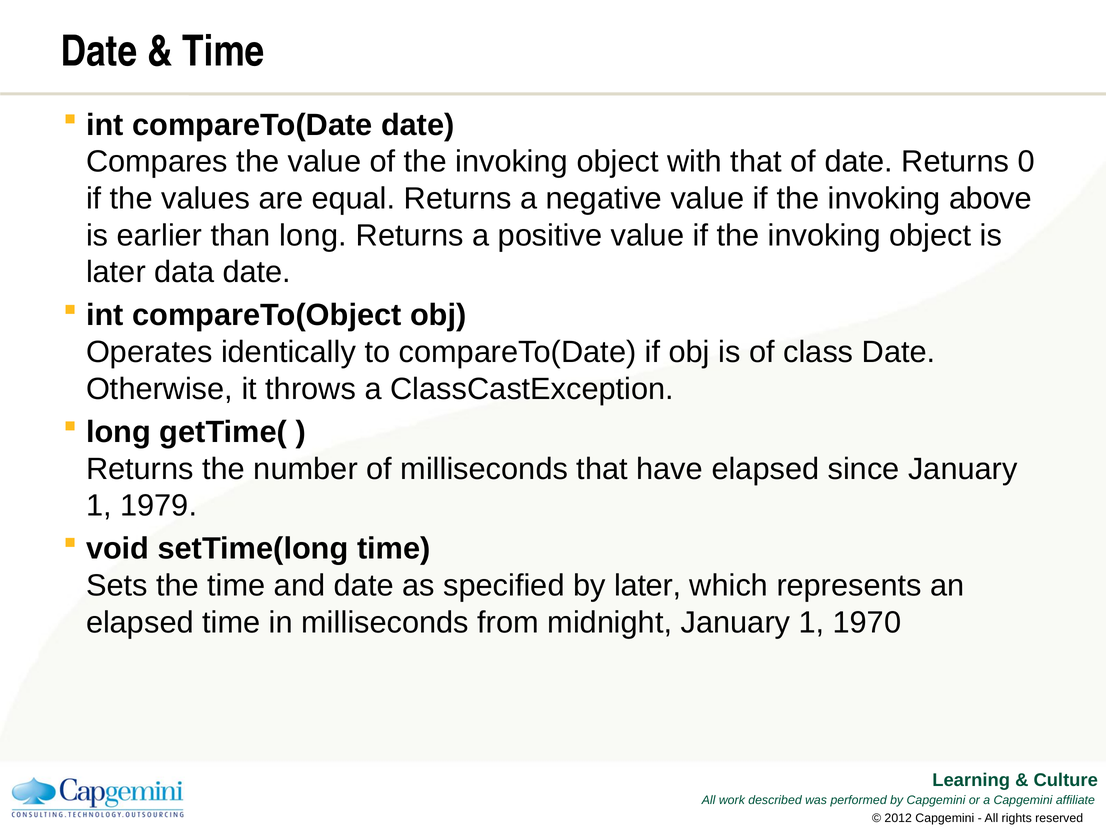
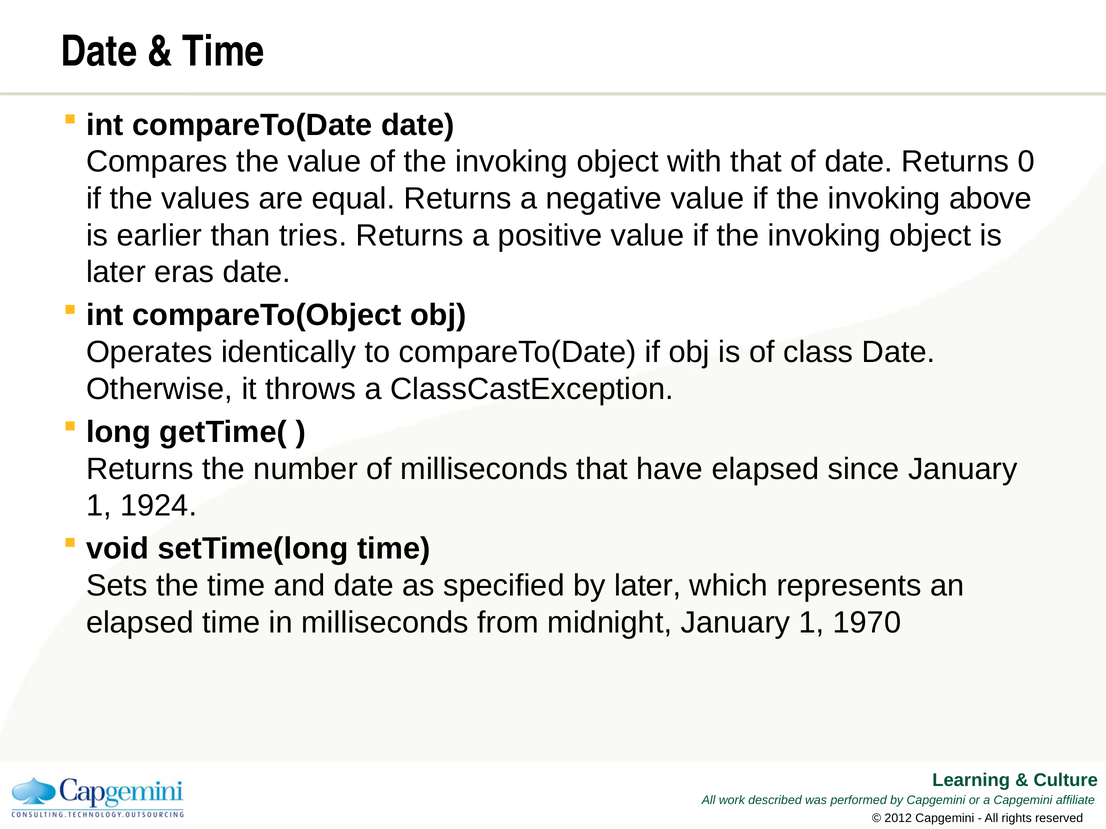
than long: long -> tries
data: data -> eras
1979: 1979 -> 1924
